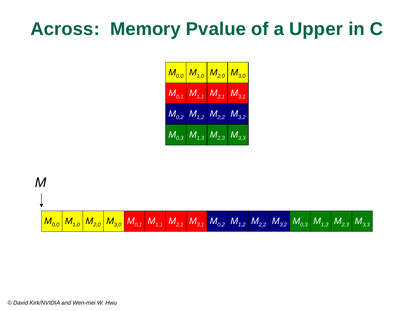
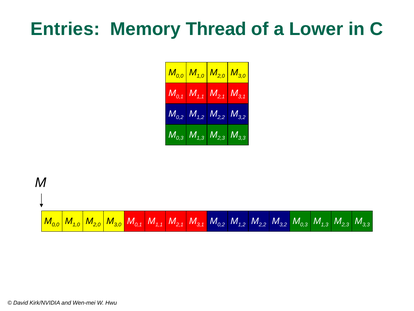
Across: Across -> Entries
Pvalue: Pvalue -> Thread
Upper: Upper -> Lower
